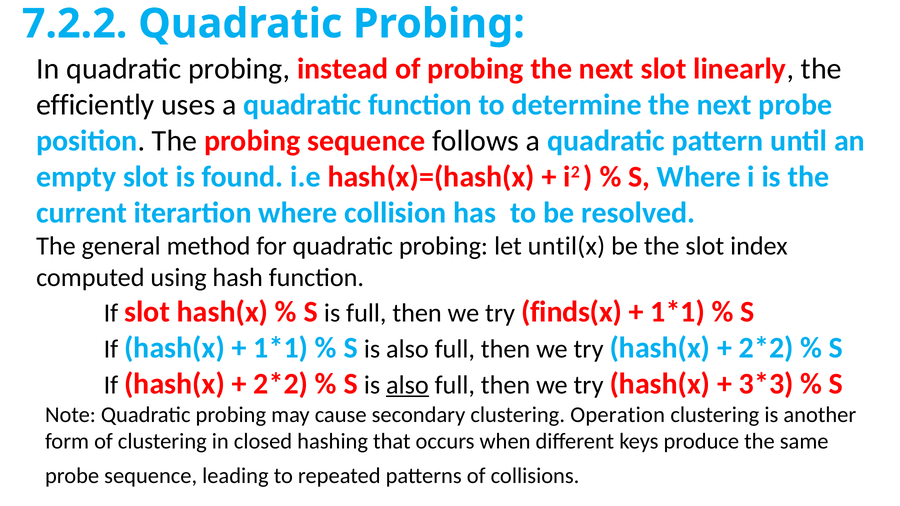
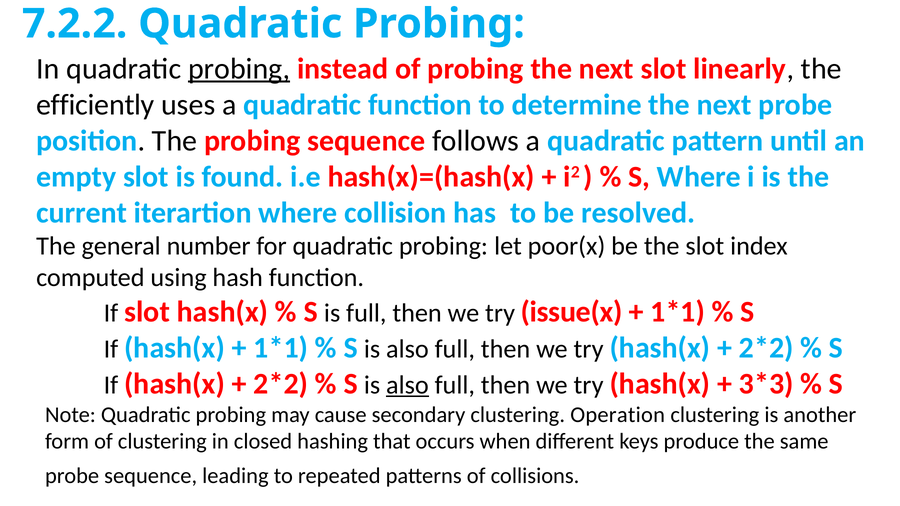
probing at (239, 69) underline: none -> present
method: method -> number
until(x: until(x -> poor(x
finds(x: finds(x -> issue(x
